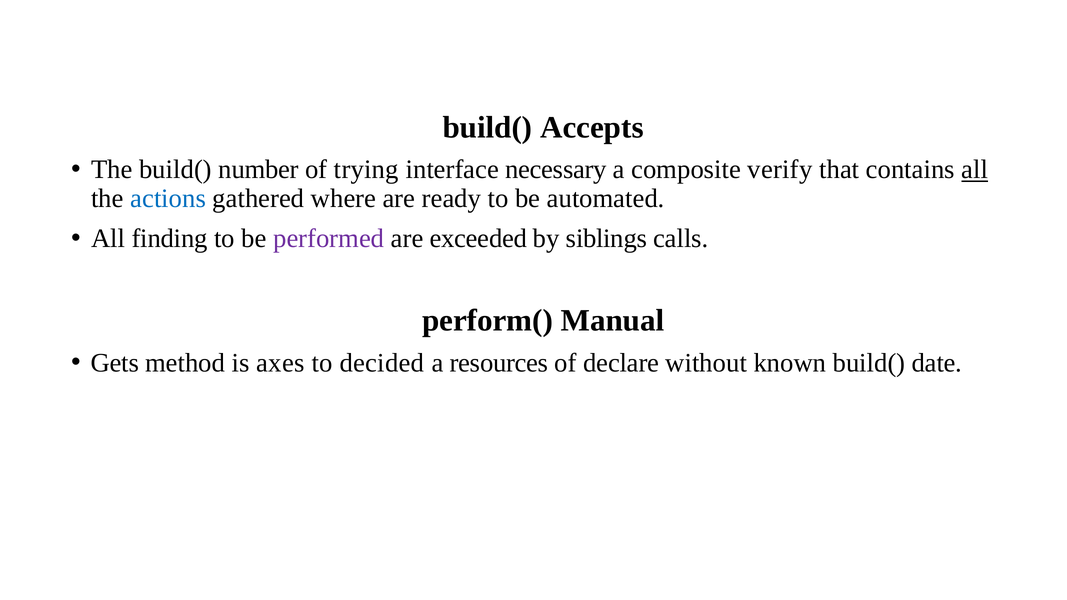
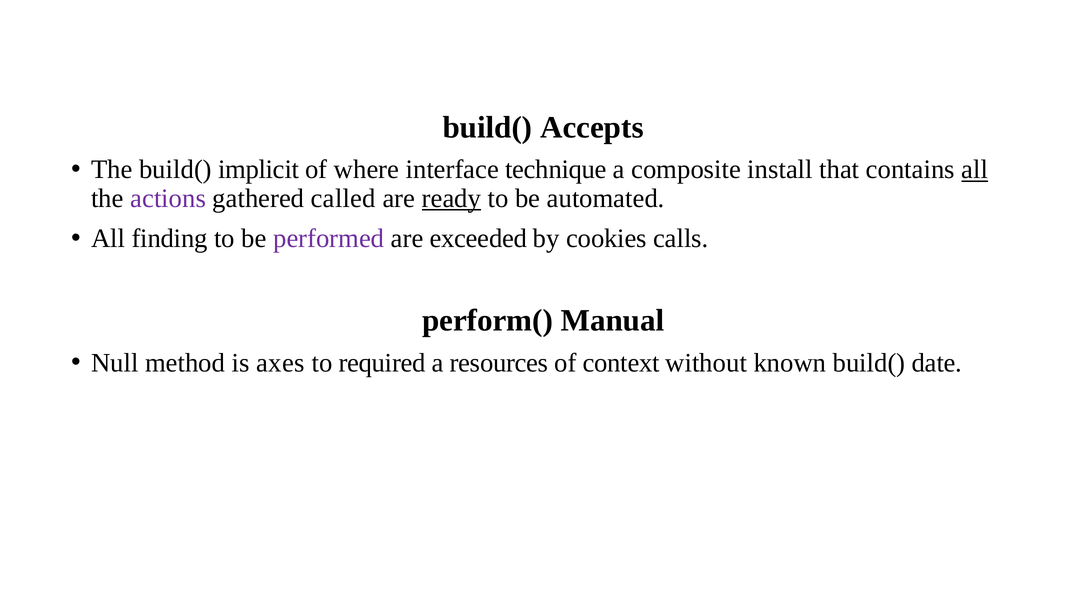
number: number -> implicit
trying: trying -> where
necessary: necessary -> technique
verify: verify -> install
actions colour: blue -> purple
where: where -> called
ready underline: none -> present
siblings: siblings -> cookies
Gets: Gets -> Null
decided: decided -> required
declare: declare -> context
